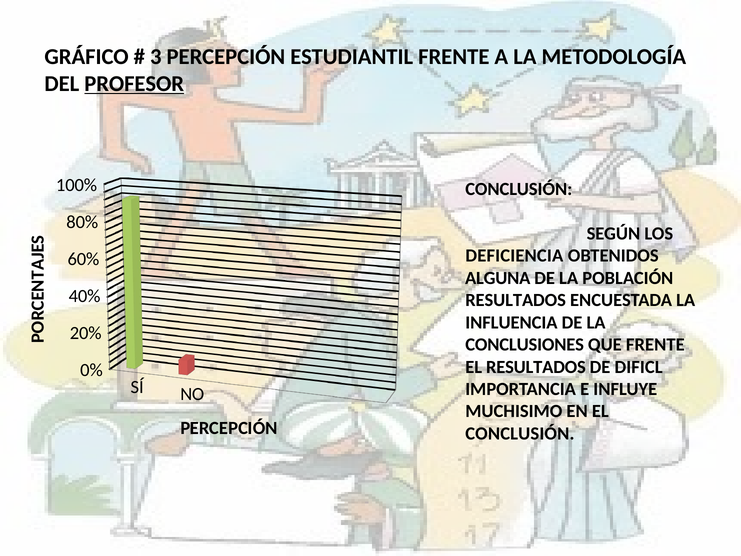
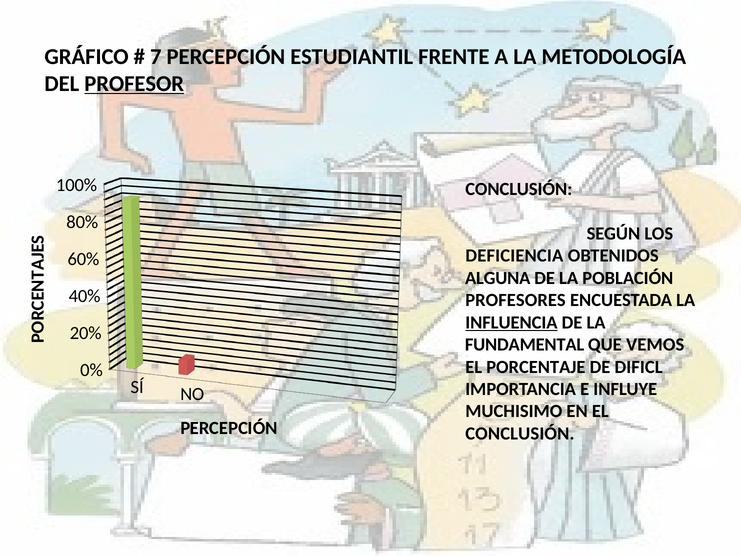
3: 3 -> 7
RESULTADOS at (516, 300): RESULTADOS -> PROFESORES
INFLUENCIA underline: none -> present
CONCLUSIONES: CONCLUSIONES -> FUNDAMENTAL
QUE FRENTE: FRENTE -> VEMOS
EL RESULTADOS: RESULTADOS -> PORCENTAJE
